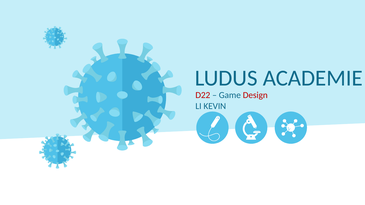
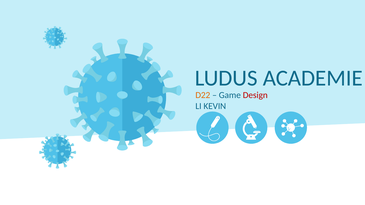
D22 colour: red -> orange
